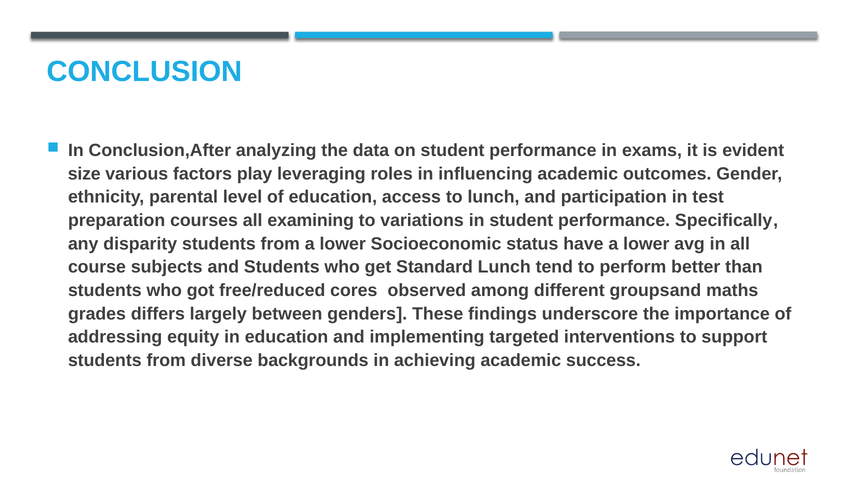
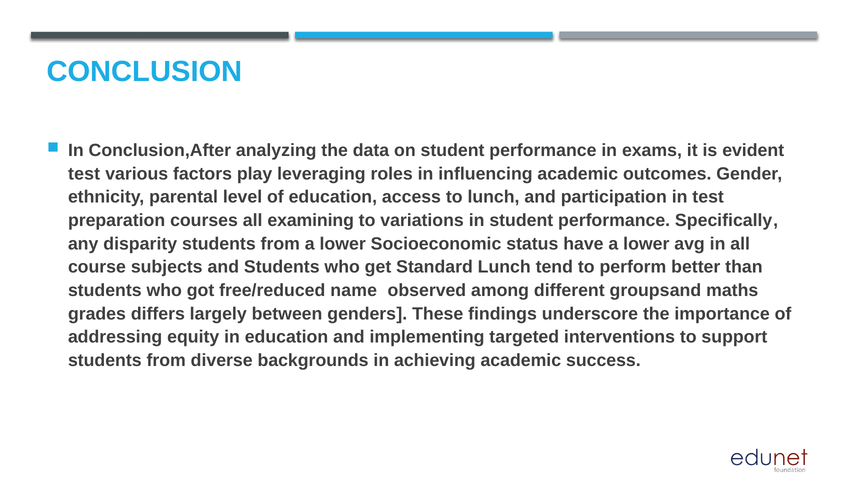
size at (84, 174): size -> test
cores: cores -> name
